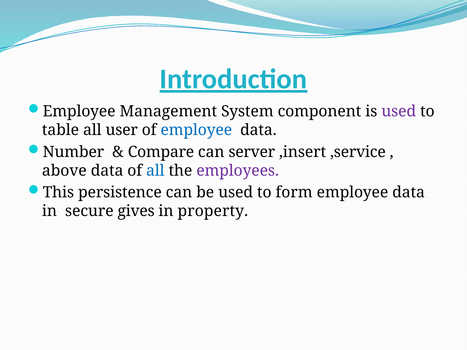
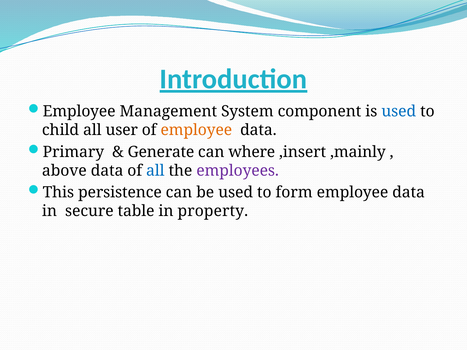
used at (399, 112) colour: purple -> blue
table: table -> child
employee at (196, 130) colour: blue -> orange
Number: Number -> Primary
Compare: Compare -> Generate
server: server -> where
,service: ,service -> ,mainly
gives: gives -> table
